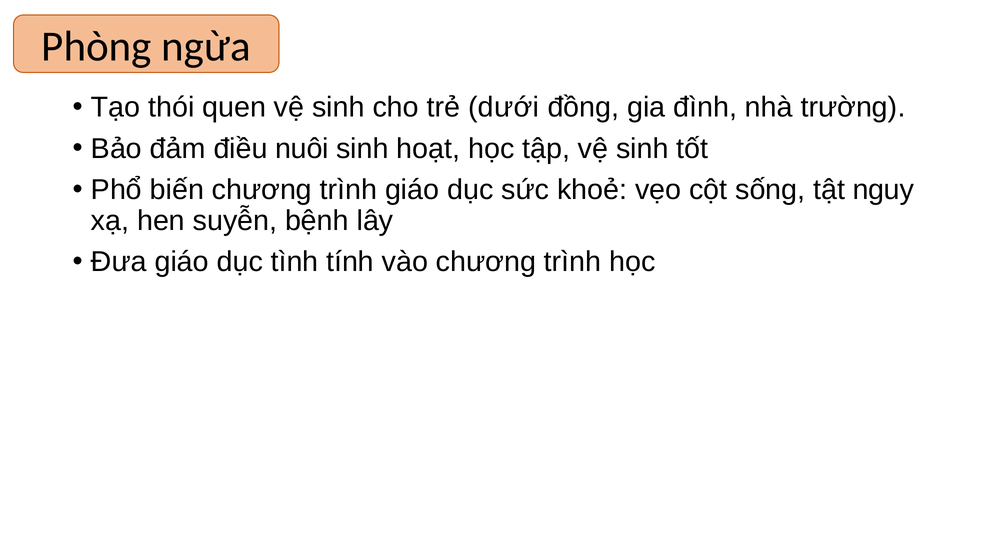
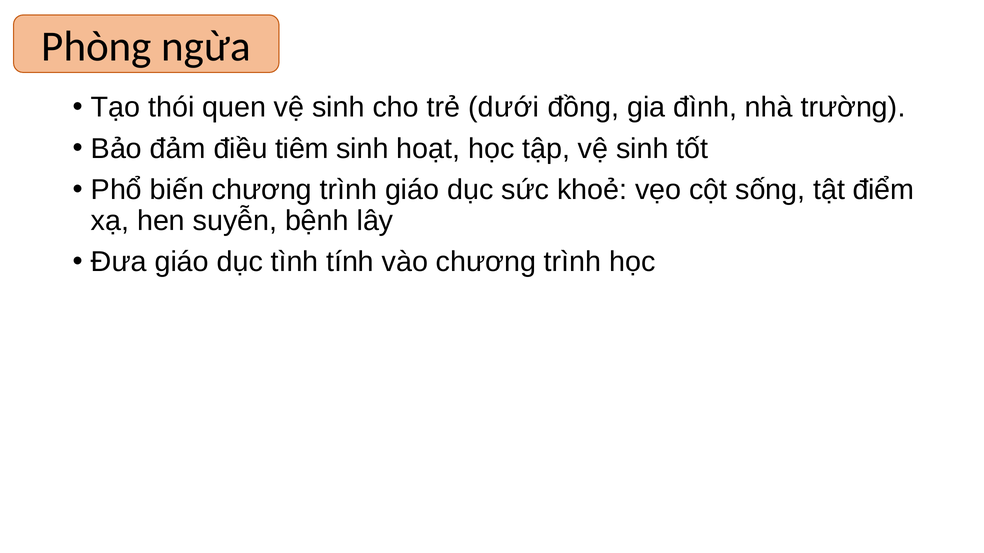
nuôi: nuôi -> tiêm
nguy: nguy -> điểm
